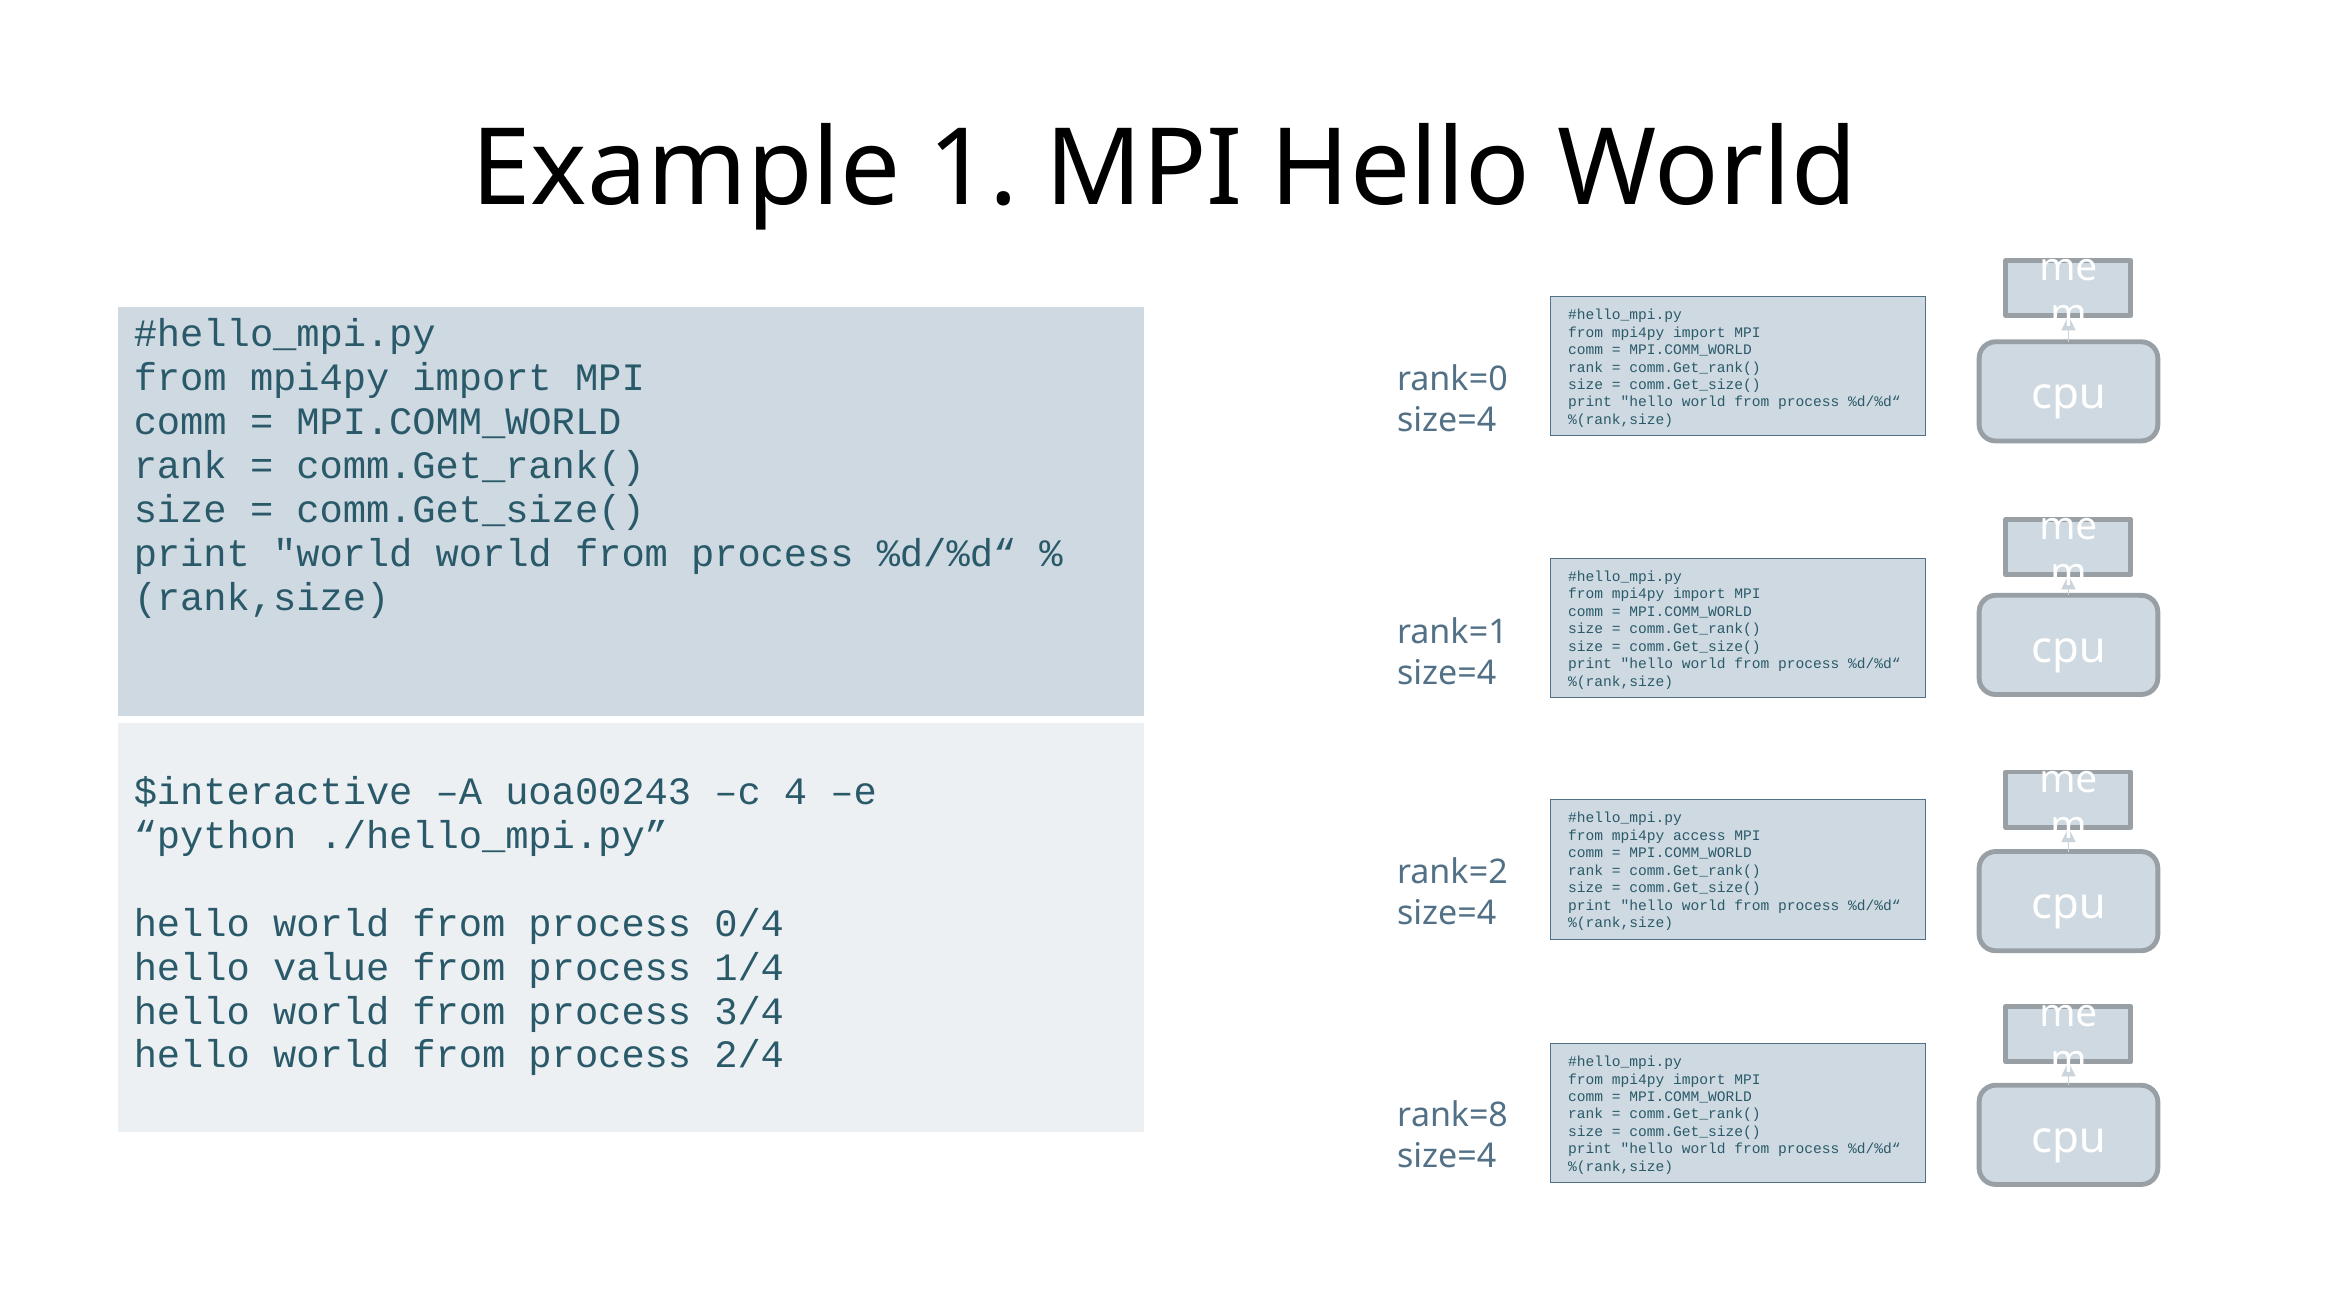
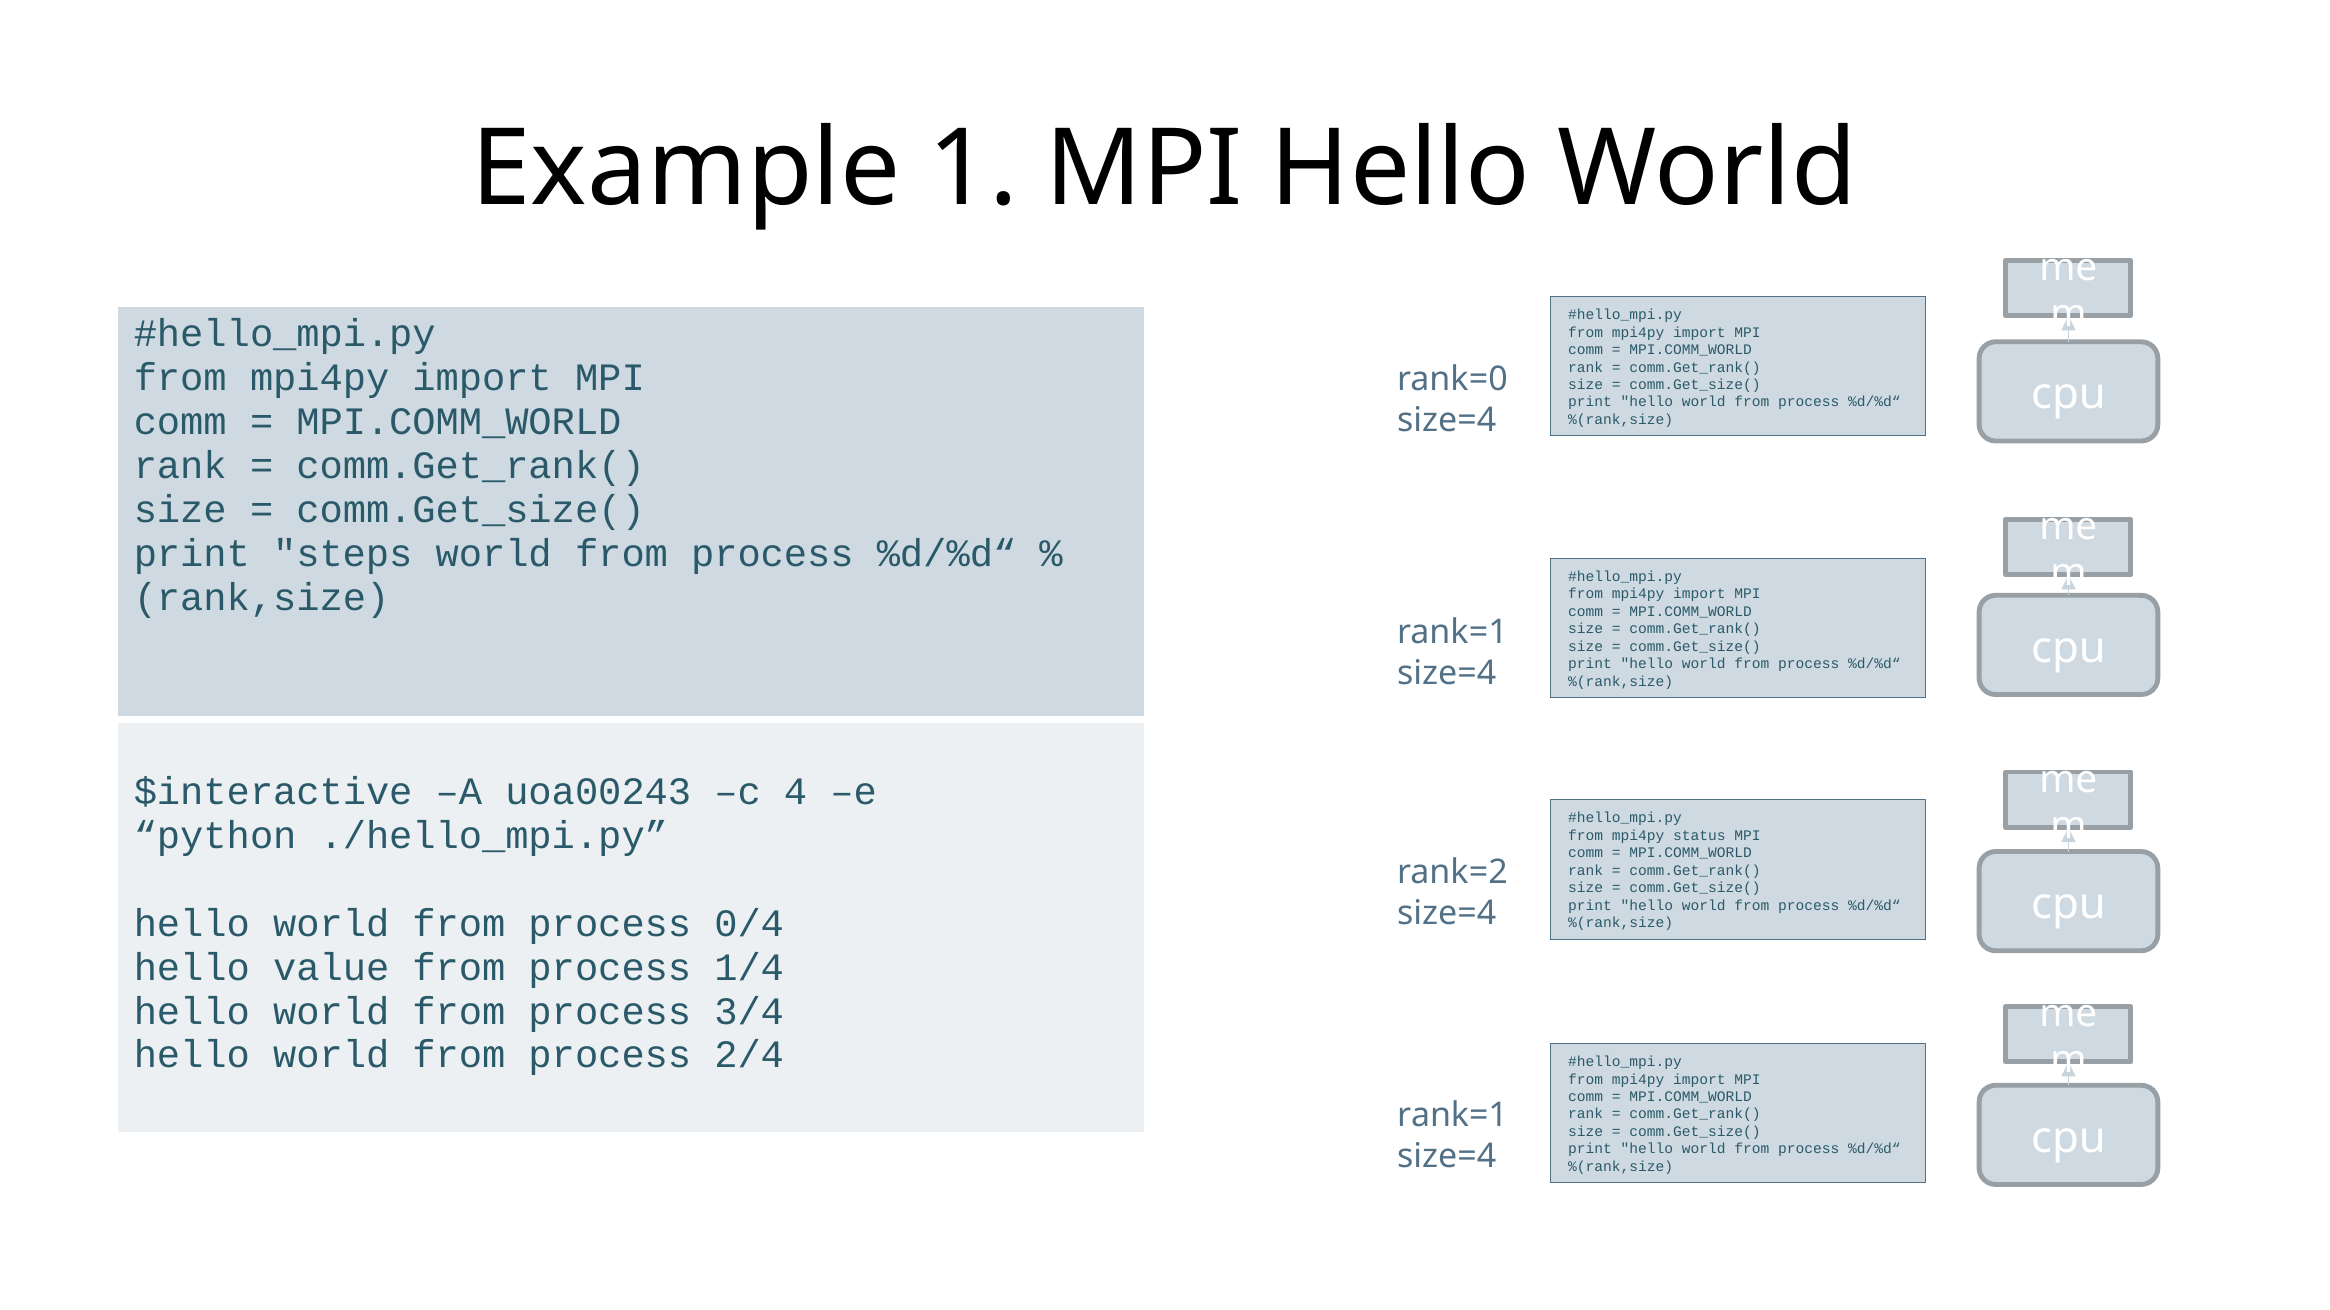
print world: world -> steps
access: access -> status
rank=8 at (1452, 1116): rank=8 -> rank=1
